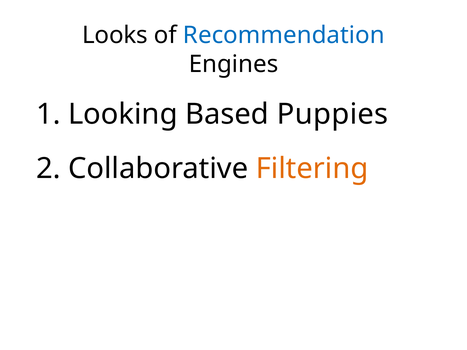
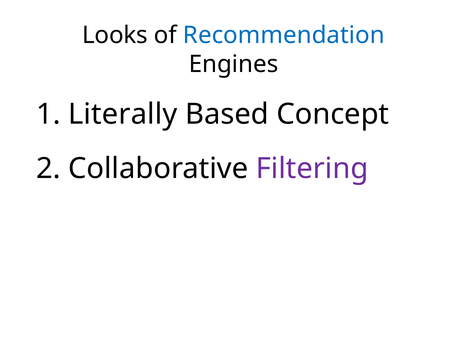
Looking: Looking -> Literally
Puppies: Puppies -> Concept
Filtering colour: orange -> purple
